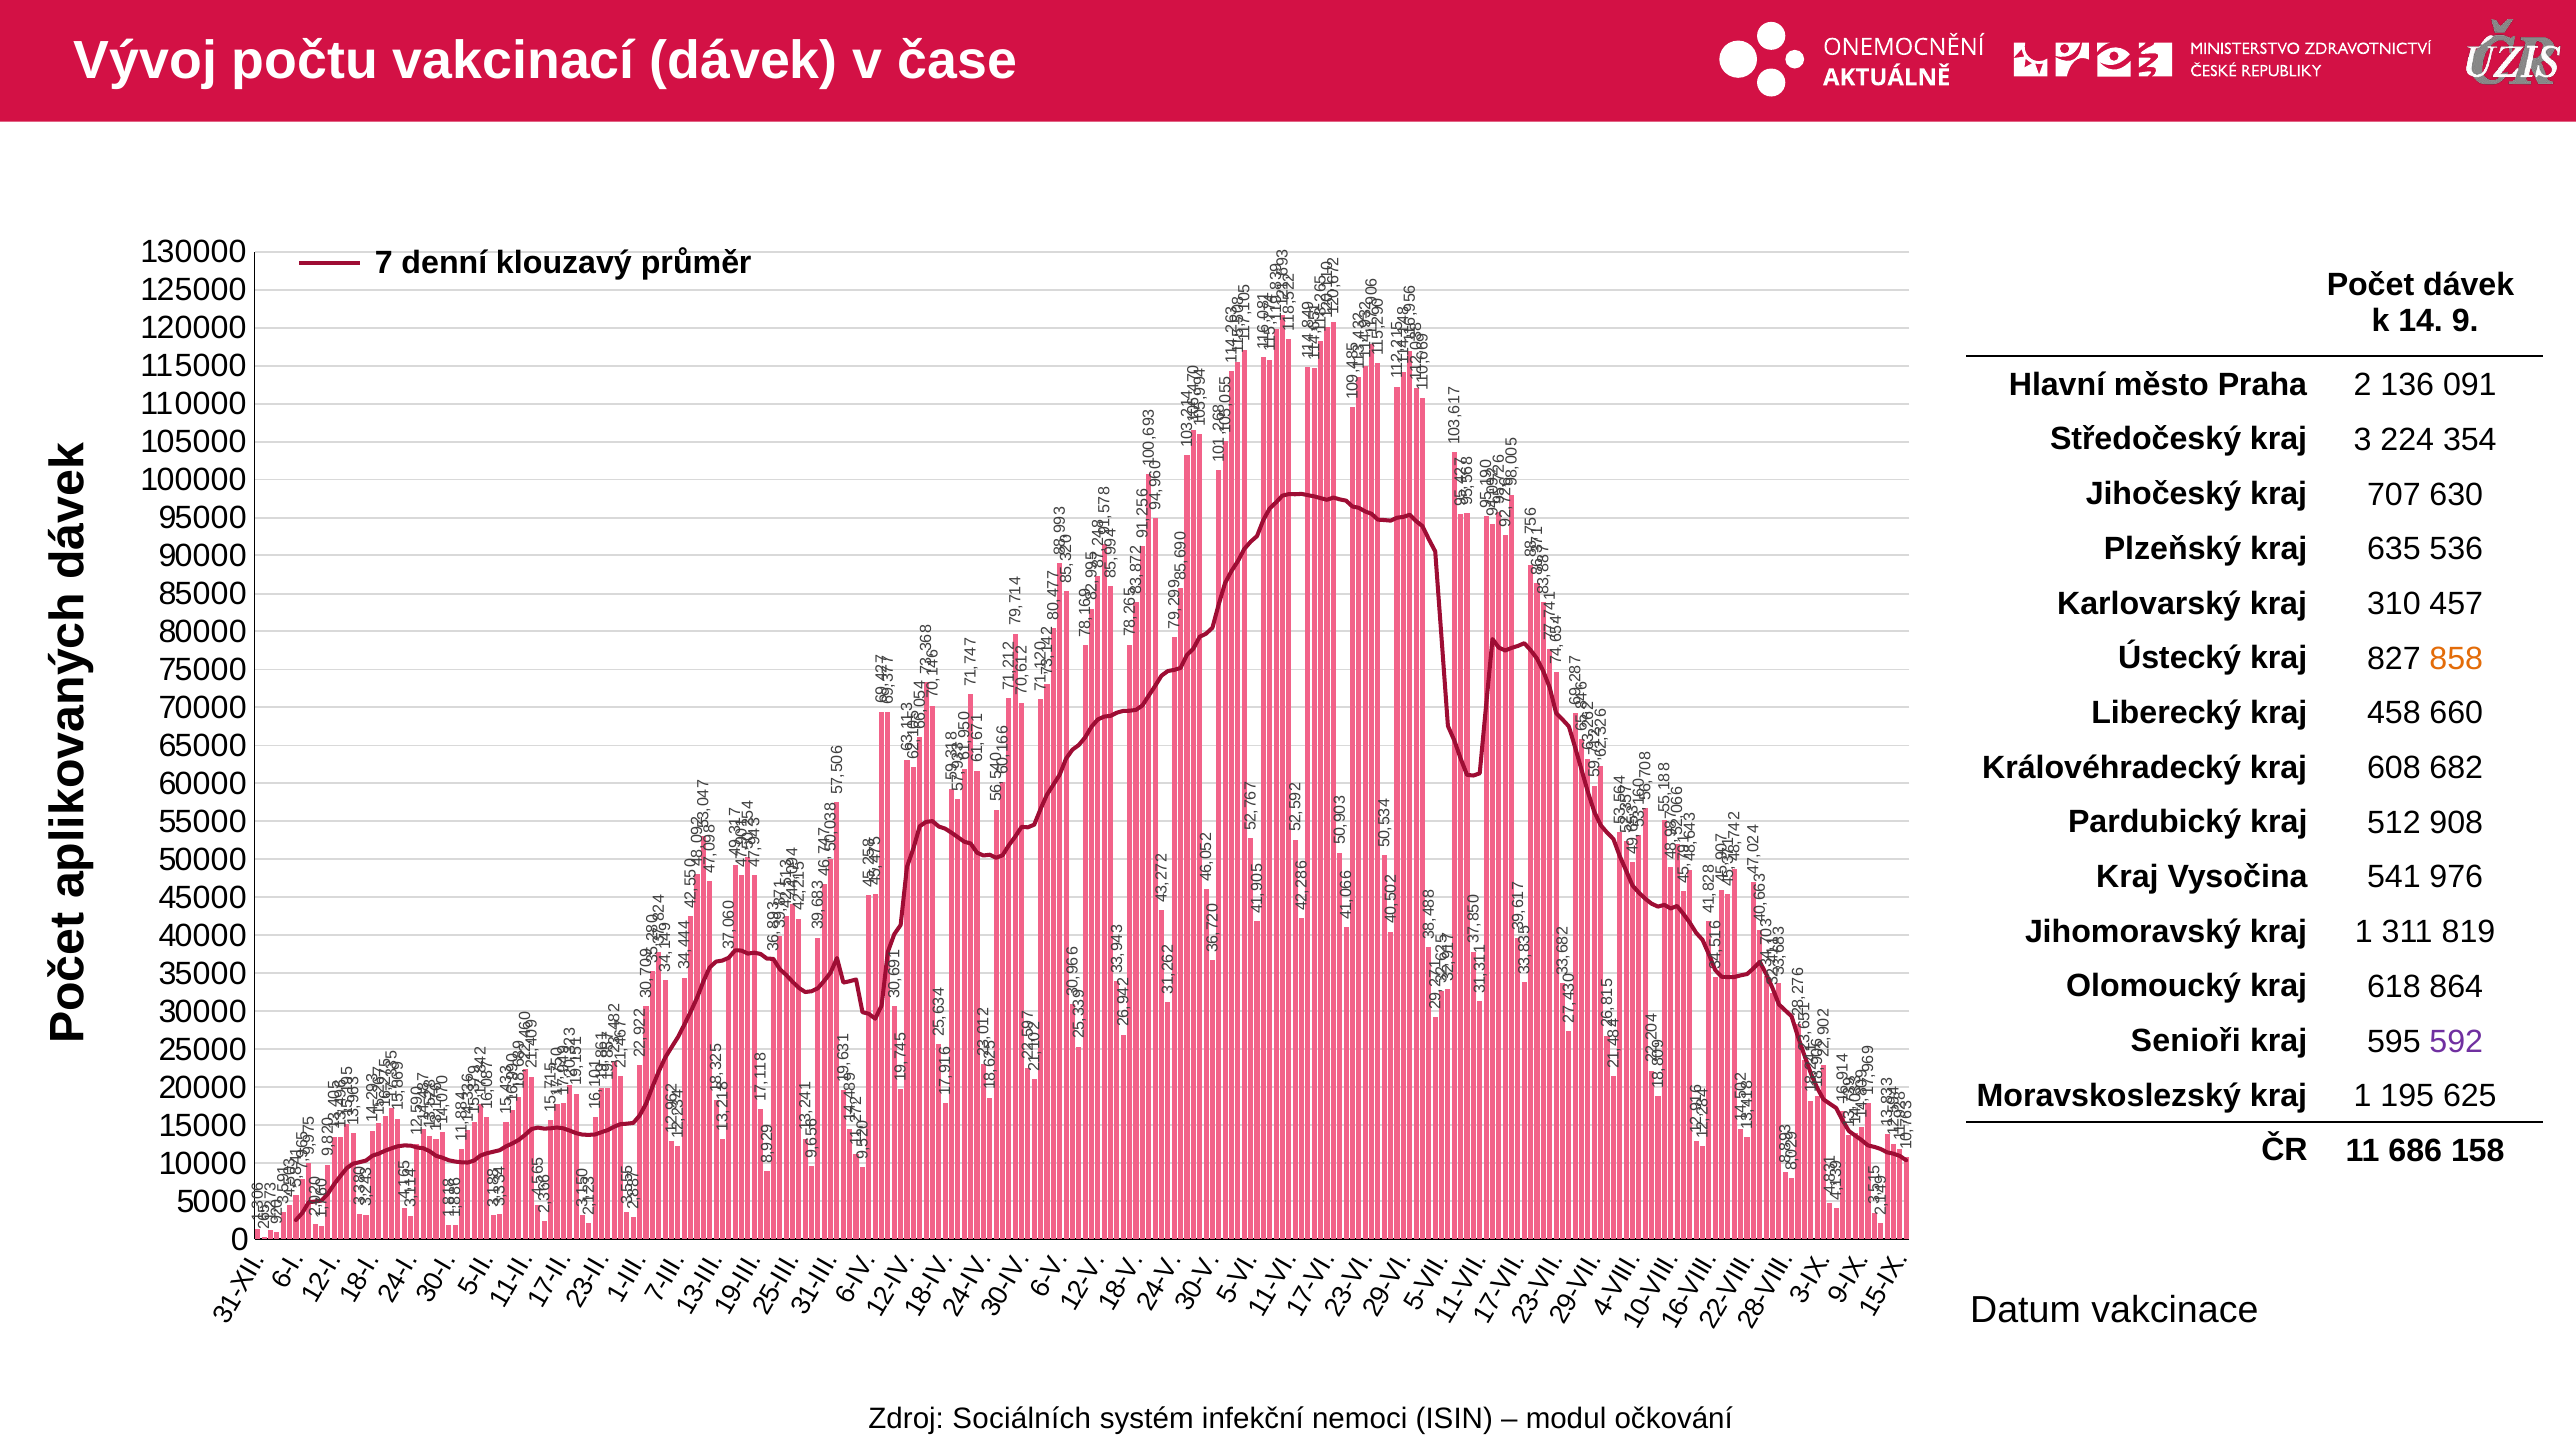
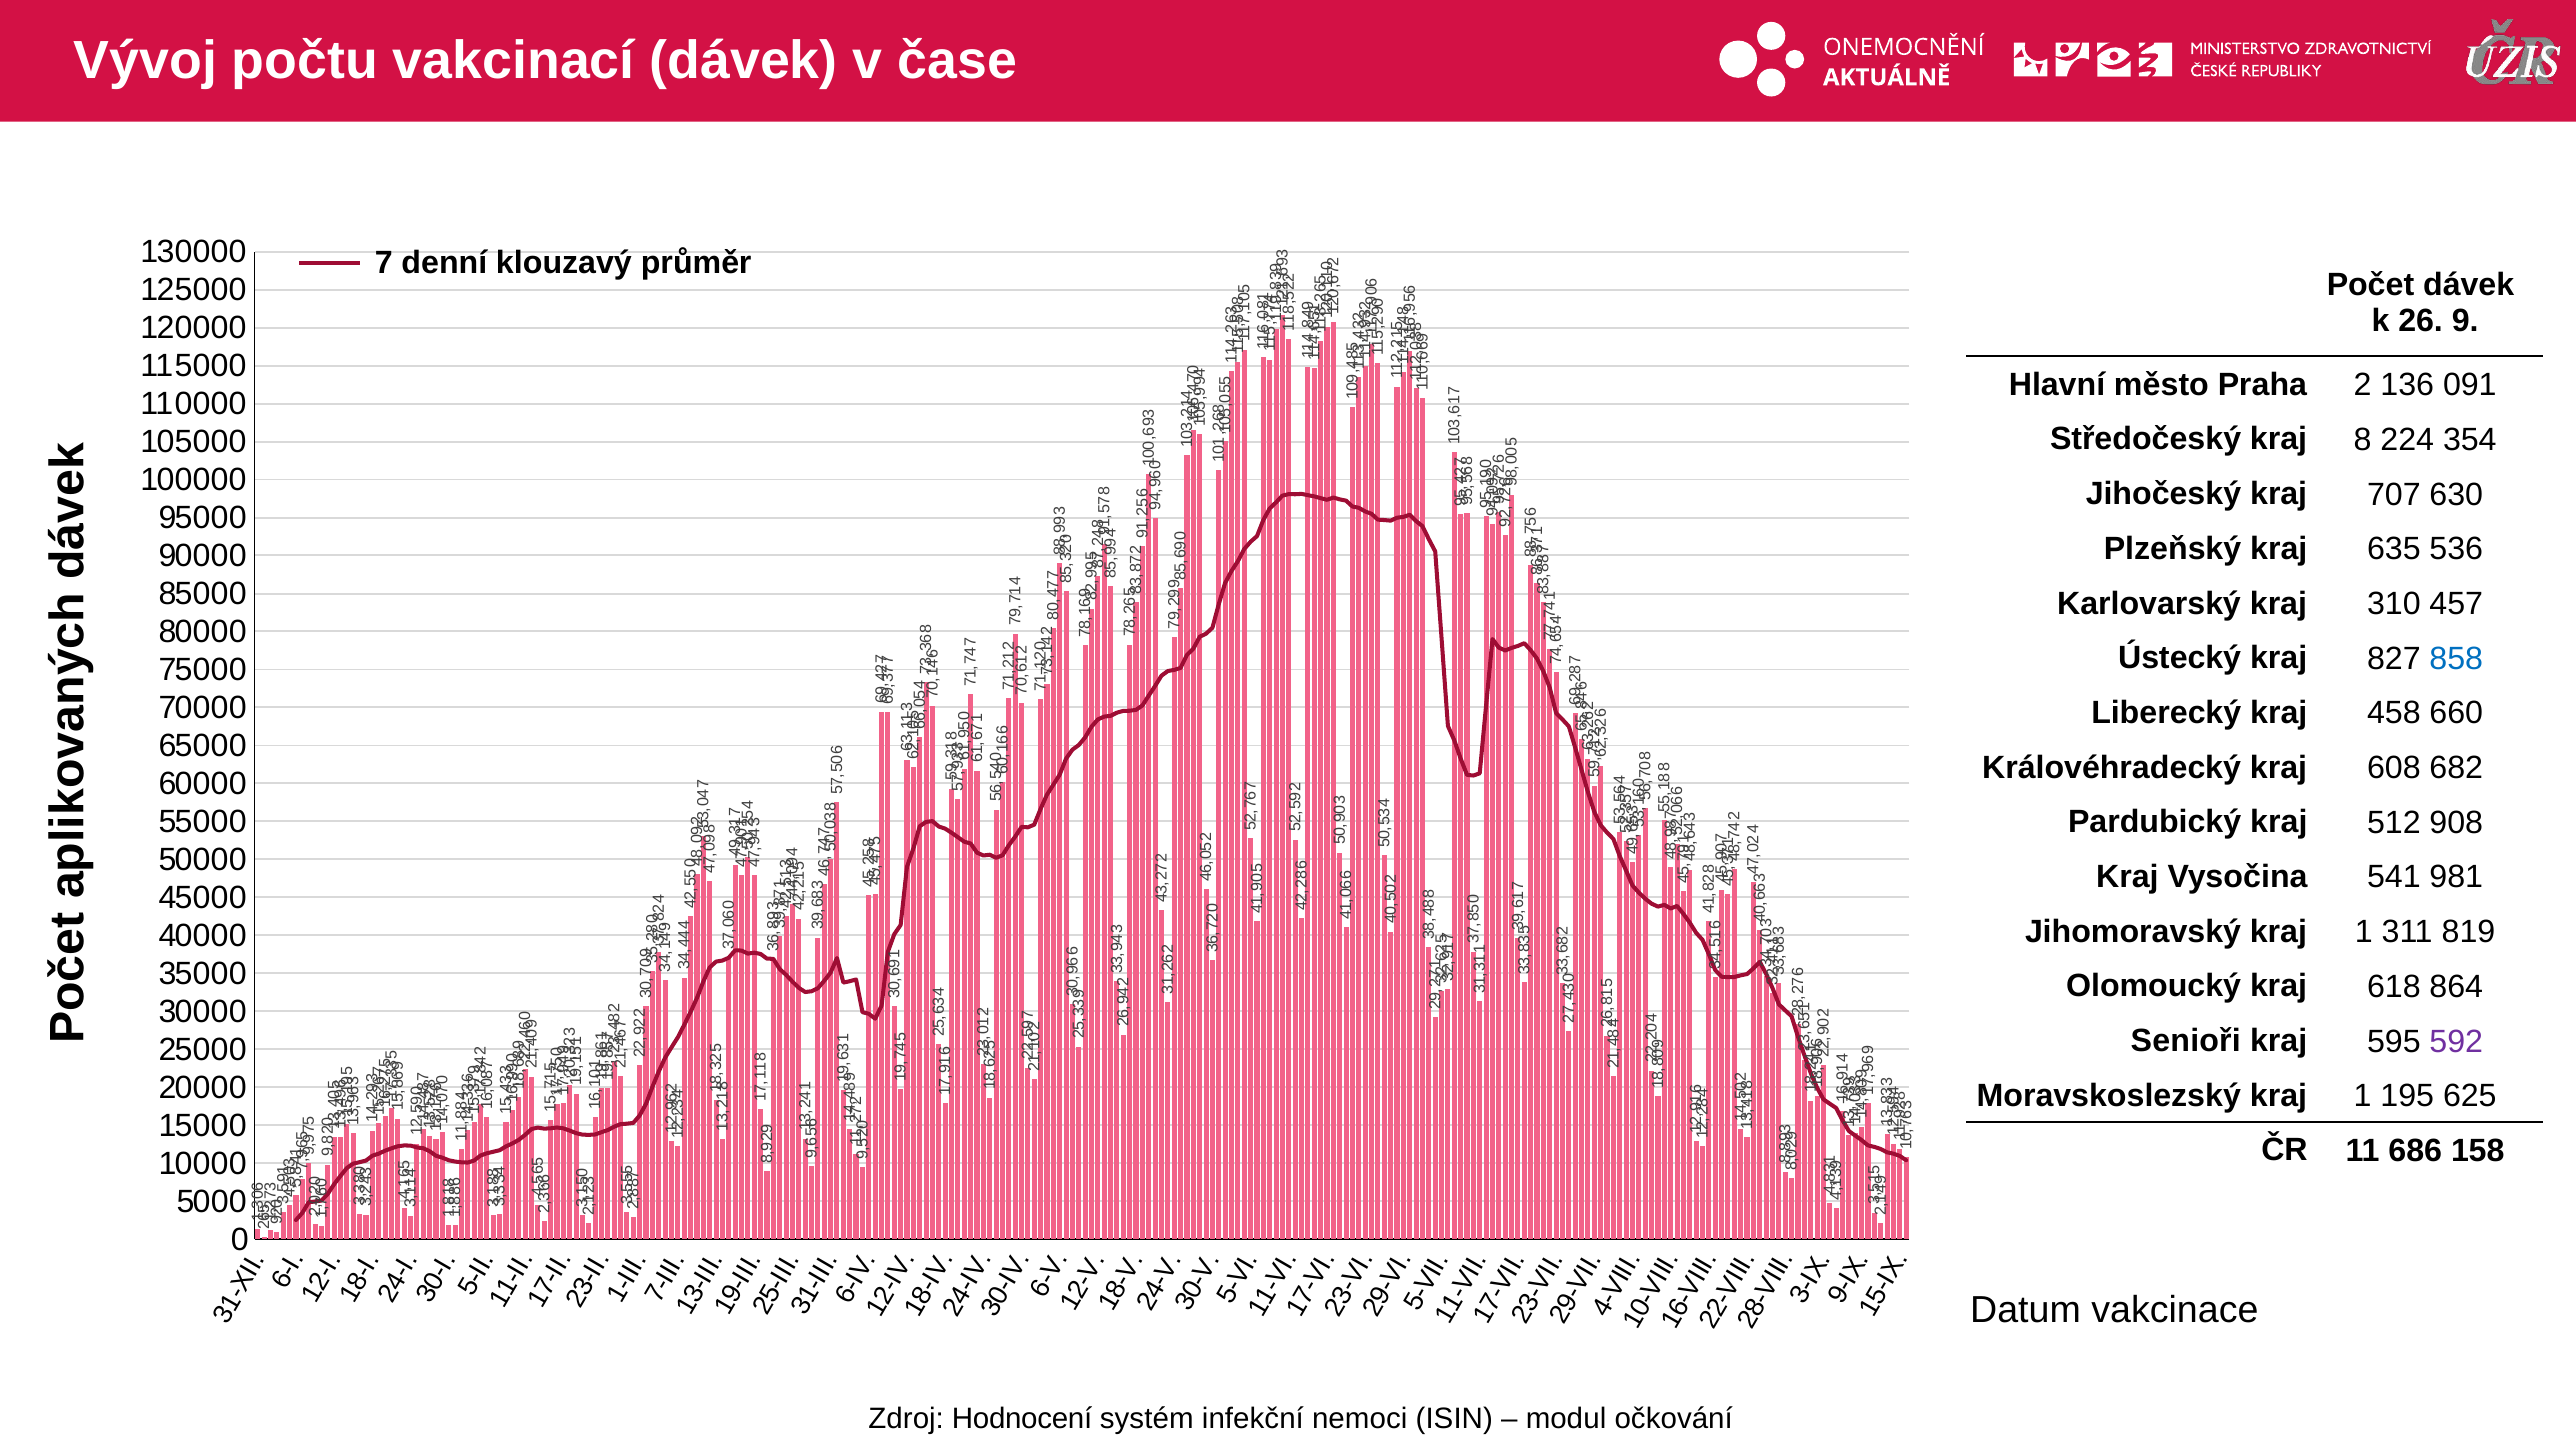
14: 14 -> 26
kraj 3: 3 -> 8
858 colour: orange -> blue
976: 976 -> 981
Sociálních: Sociálních -> Hodnocení
